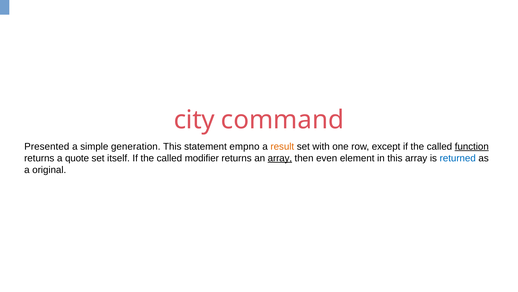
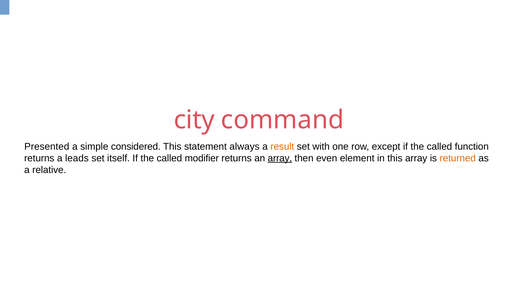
generation: generation -> considered
empno: empno -> always
function underline: present -> none
quote: quote -> leads
returned colour: blue -> orange
original: original -> relative
